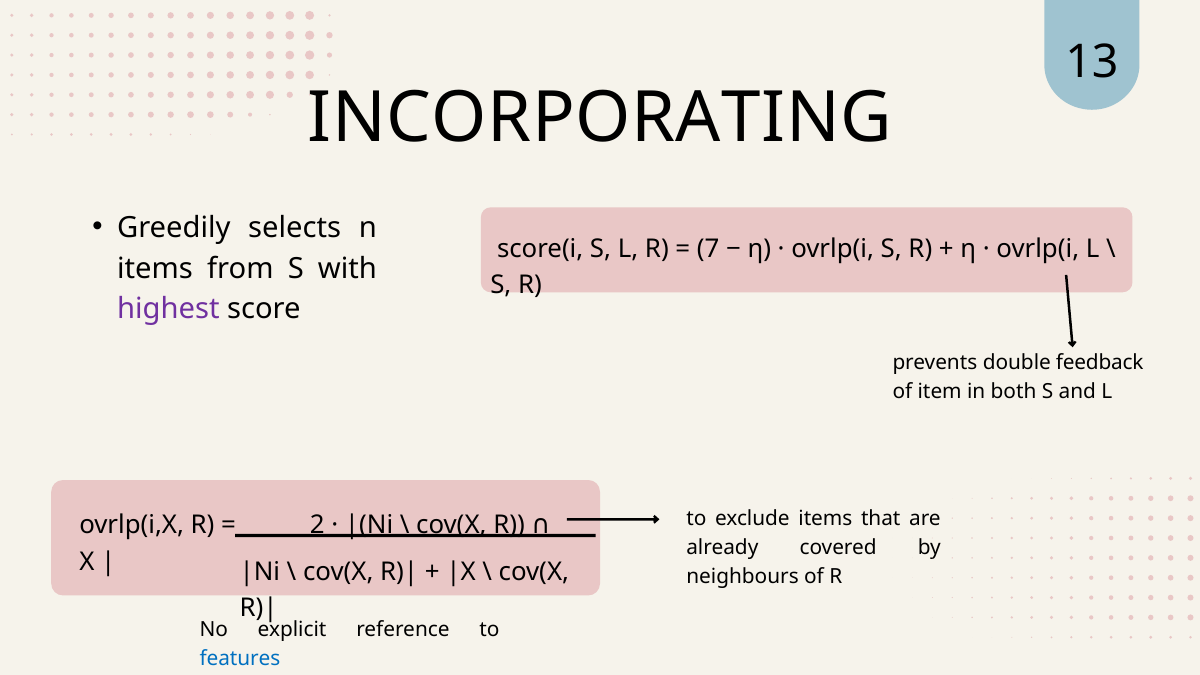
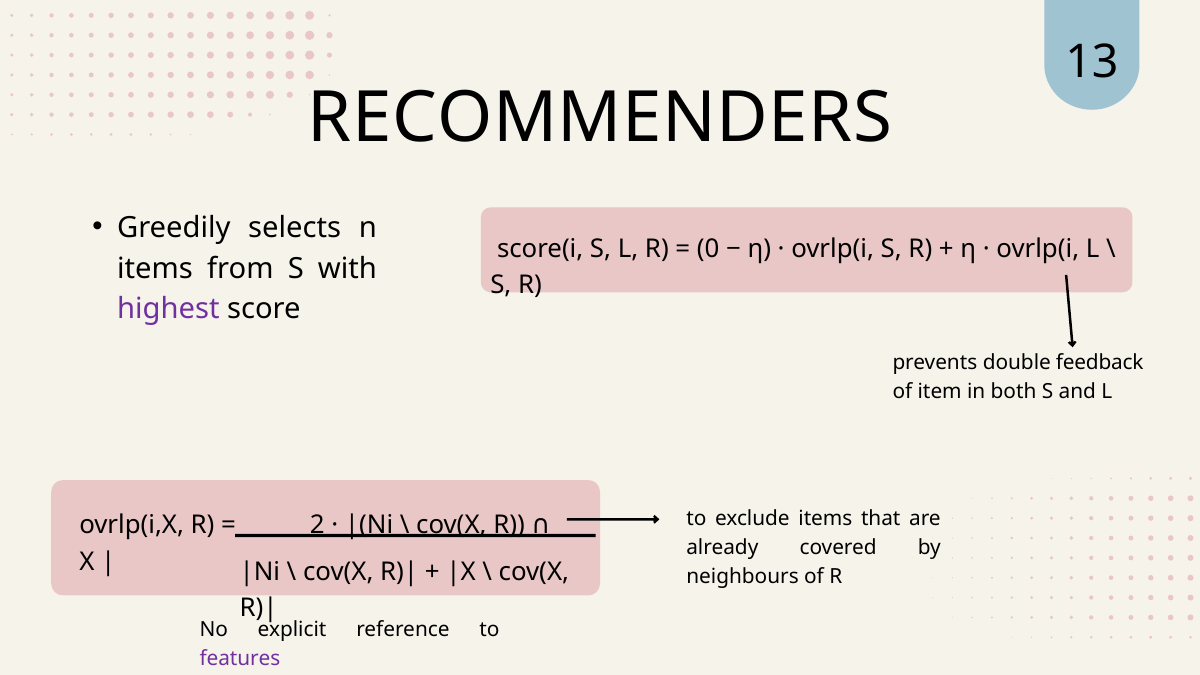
INCORPORATING: INCORPORATING -> RECOMMENDERS
7: 7 -> 0
features colour: blue -> purple
